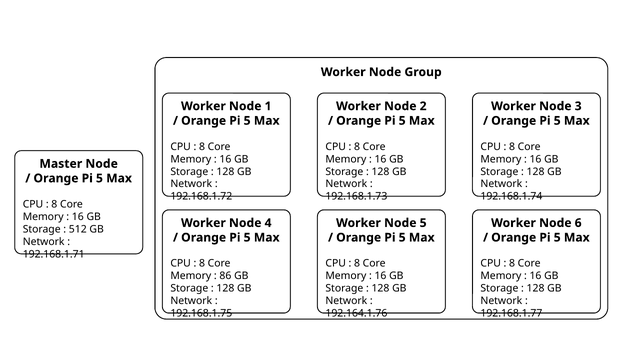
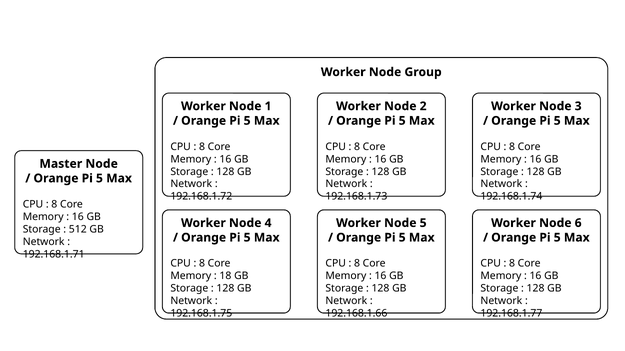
86: 86 -> 18
192.164.1.76: 192.164.1.76 -> 192.168.1.66
